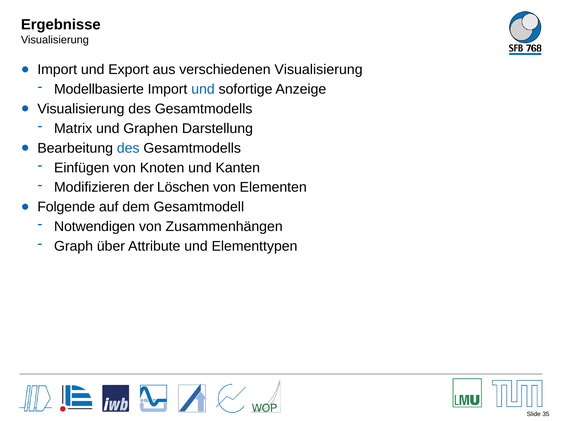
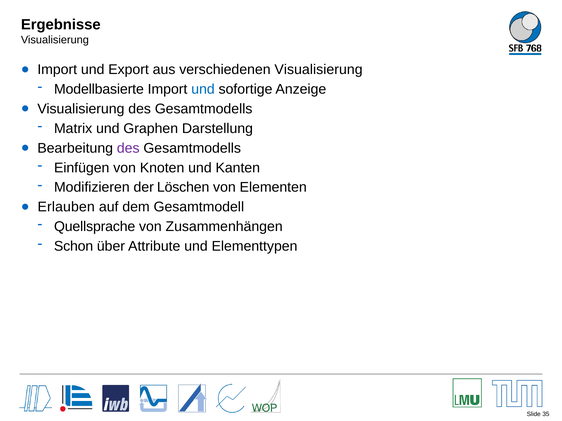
des at (128, 148) colour: blue -> purple
Folgende: Folgende -> Erlauben
Notwendigen: Notwendigen -> Quellsprache
Graph: Graph -> Schon
